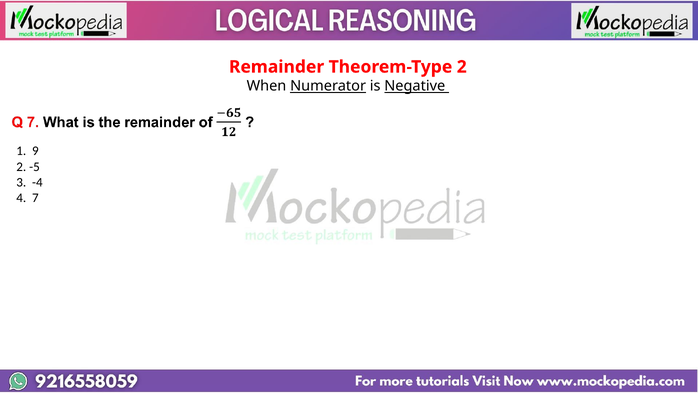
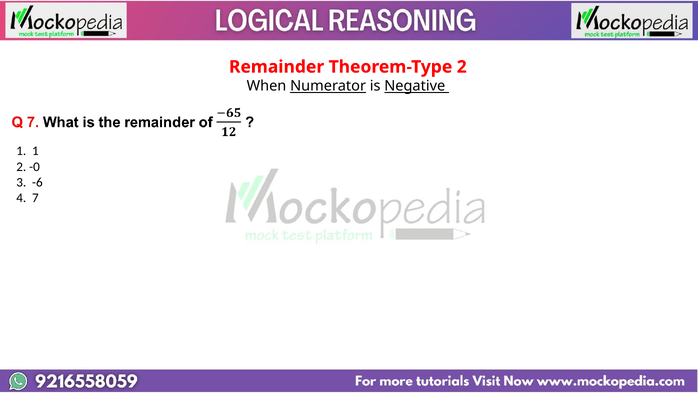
1 9: 9 -> 1
-5: -5 -> -0
-4: -4 -> -6
